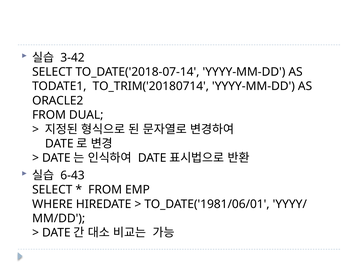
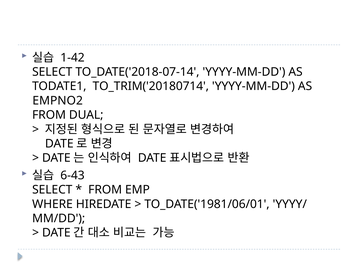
3-42: 3-42 -> 1-42
ORACLE2: ORACLE2 -> EMPNO2
